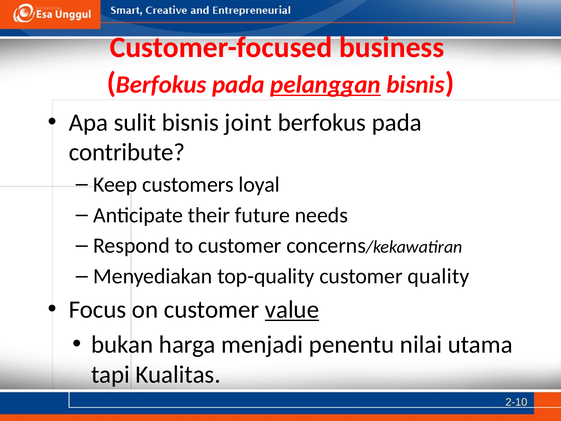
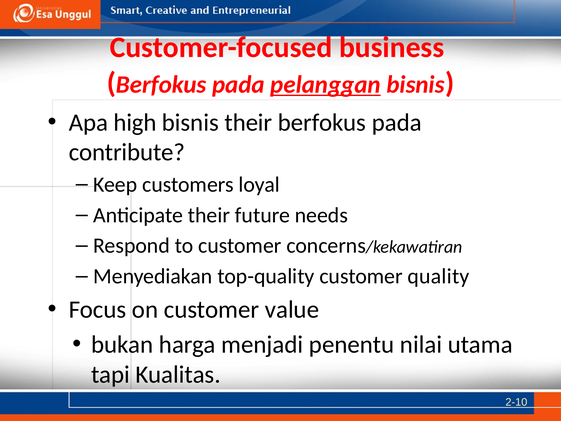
sulit: sulit -> high
bisnis joint: joint -> their
value underline: present -> none
